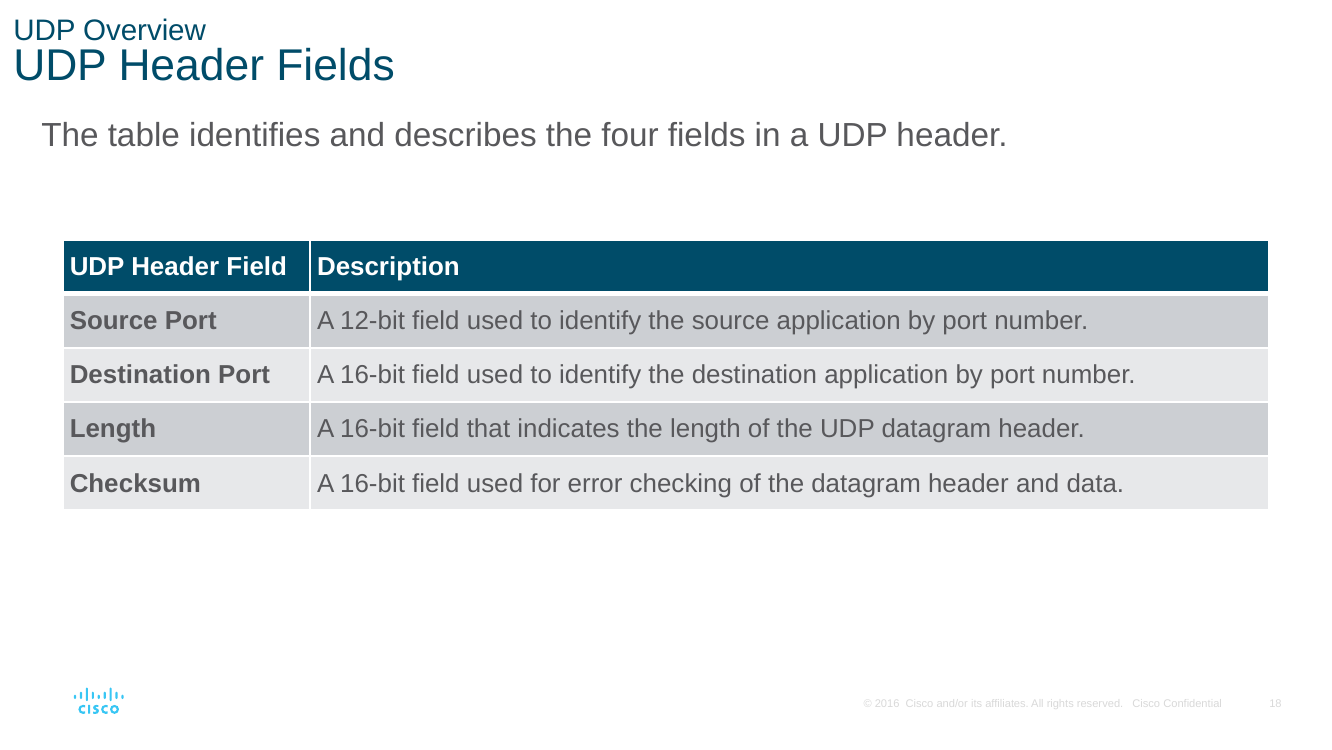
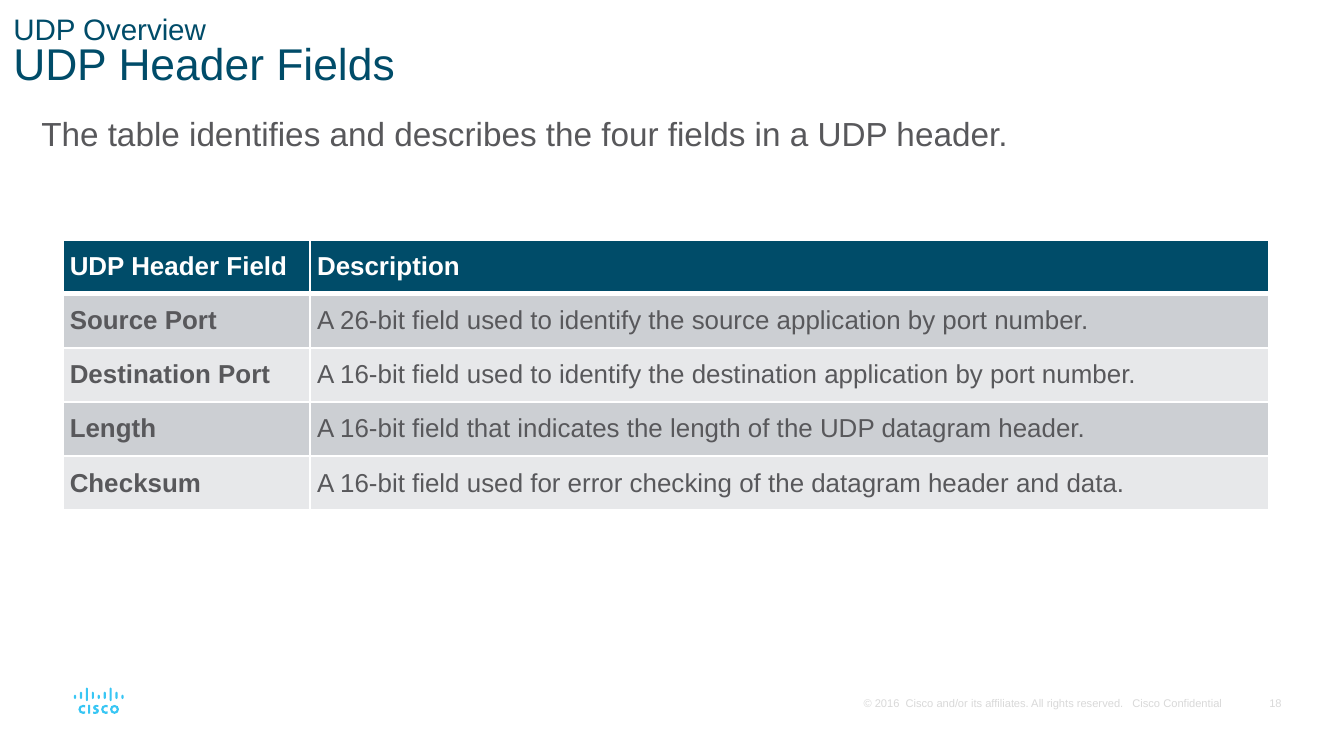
12-bit: 12-bit -> 26-bit
